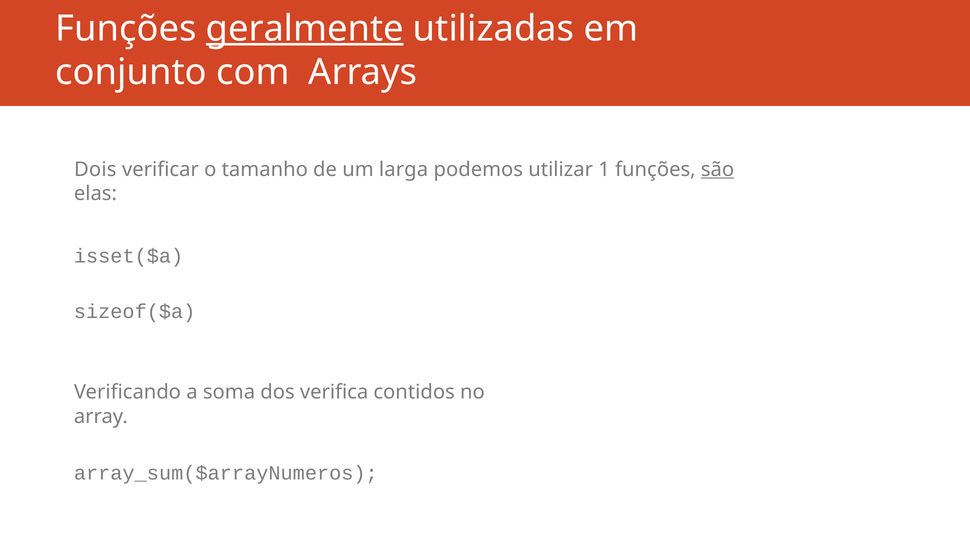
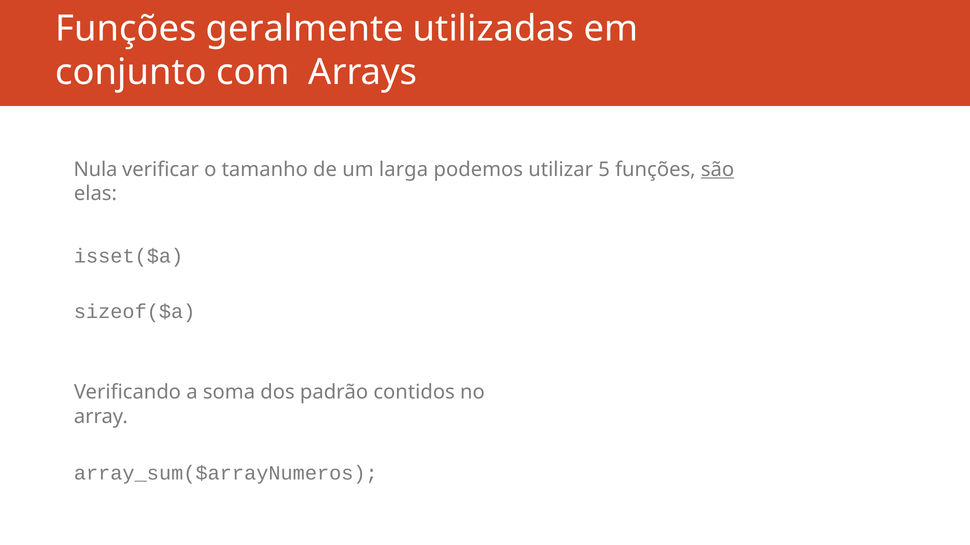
geralmente underline: present -> none
Dois: Dois -> Nula
1: 1 -> 5
verifica: verifica -> padrão
